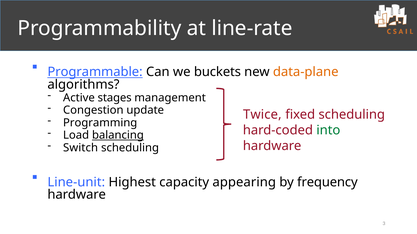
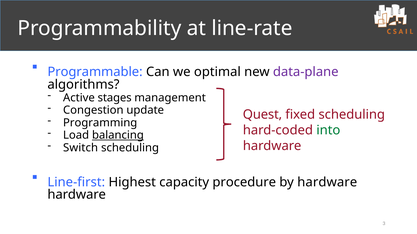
Programmable underline: present -> none
buckets: buckets -> optimal
data-plane colour: orange -> purple
Twice: Twice -> Quest
Line-unit: Line-unit -> Line-first
appearing: appearing -> procedure
by frequency: frequency -> hardware
